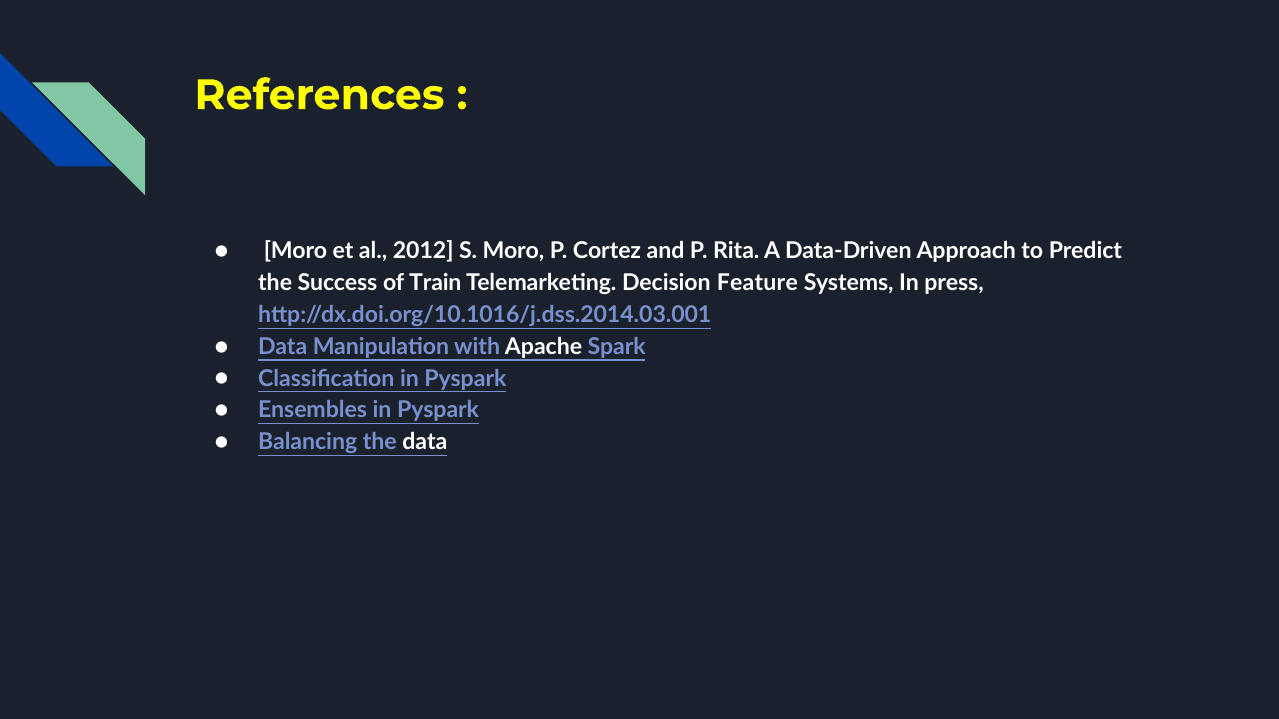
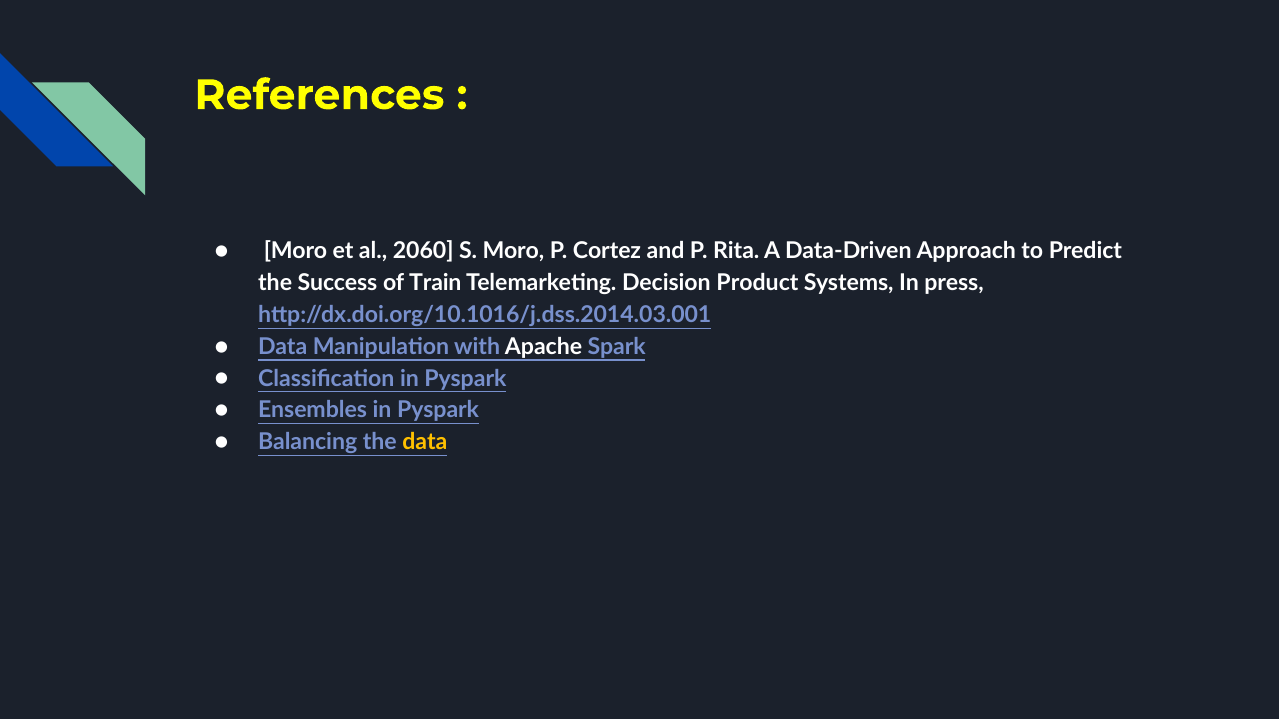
2012: 2012 -> 2060
Feature: Feature -> Product
data at (425, 442) colour: white -> yellow
